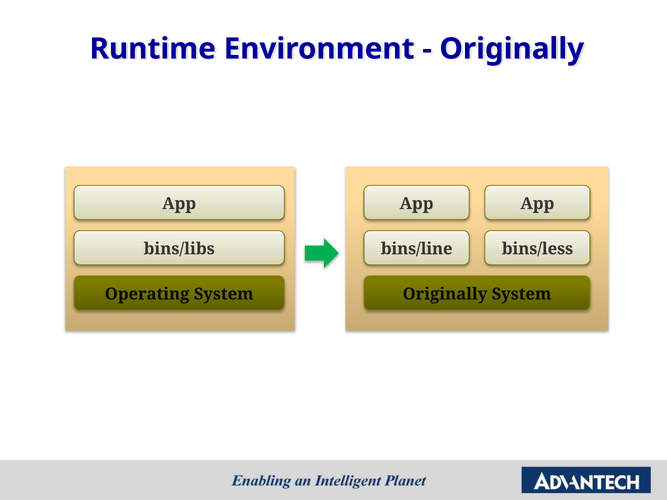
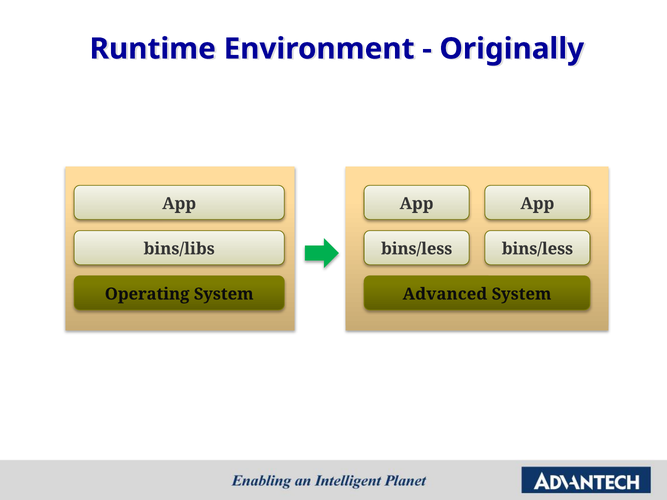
bins/line at (417, 249): bins/line -> bins/less
Originally at (445, 294): Originally -> Advanced
